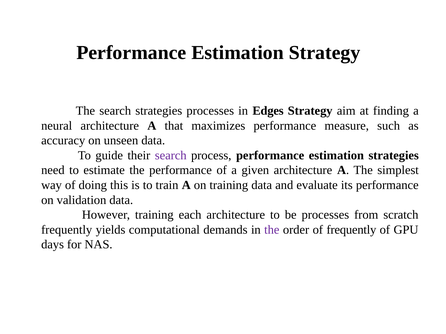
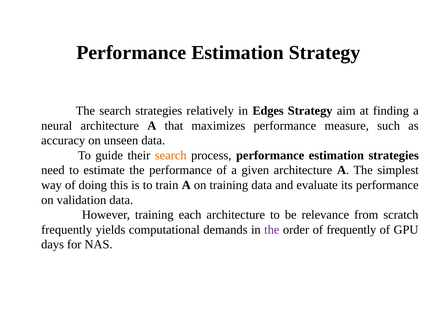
strategies processes: processes -> relatively
search at (171, 156) colour: purple -> orange
be processes: processes -> relevance
